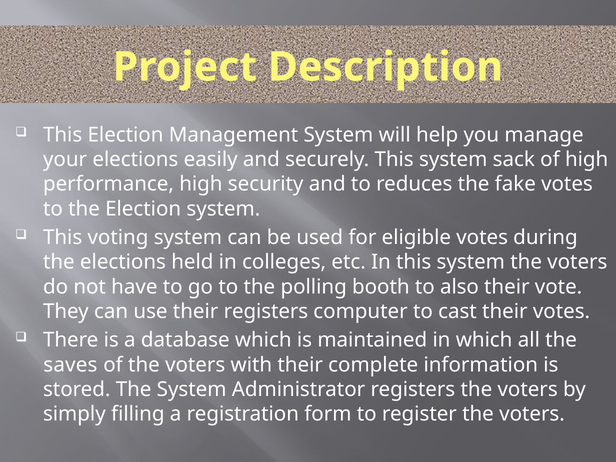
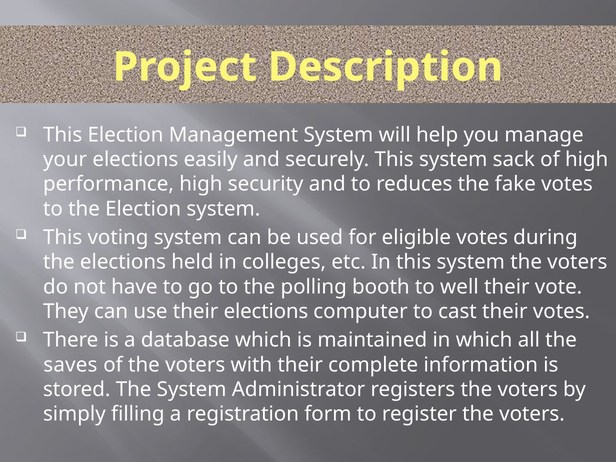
also: also -> well
their registers: registers -> elections
